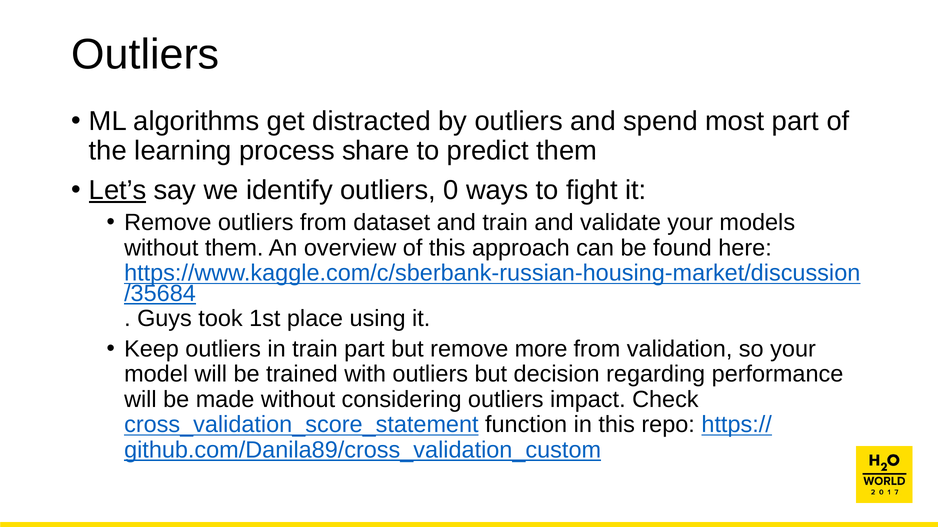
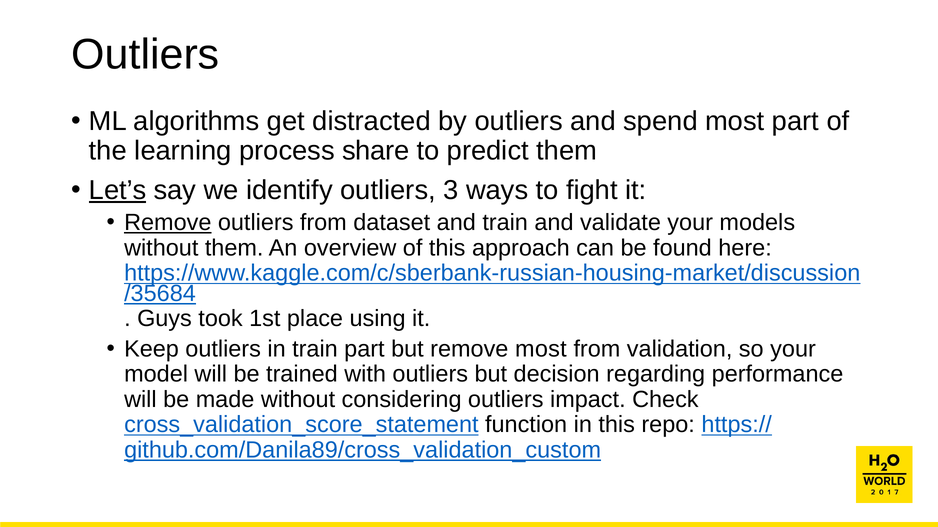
0: 0 -> 3
Remove at (168, 223) underline: none -> present
remove more: more -> most
